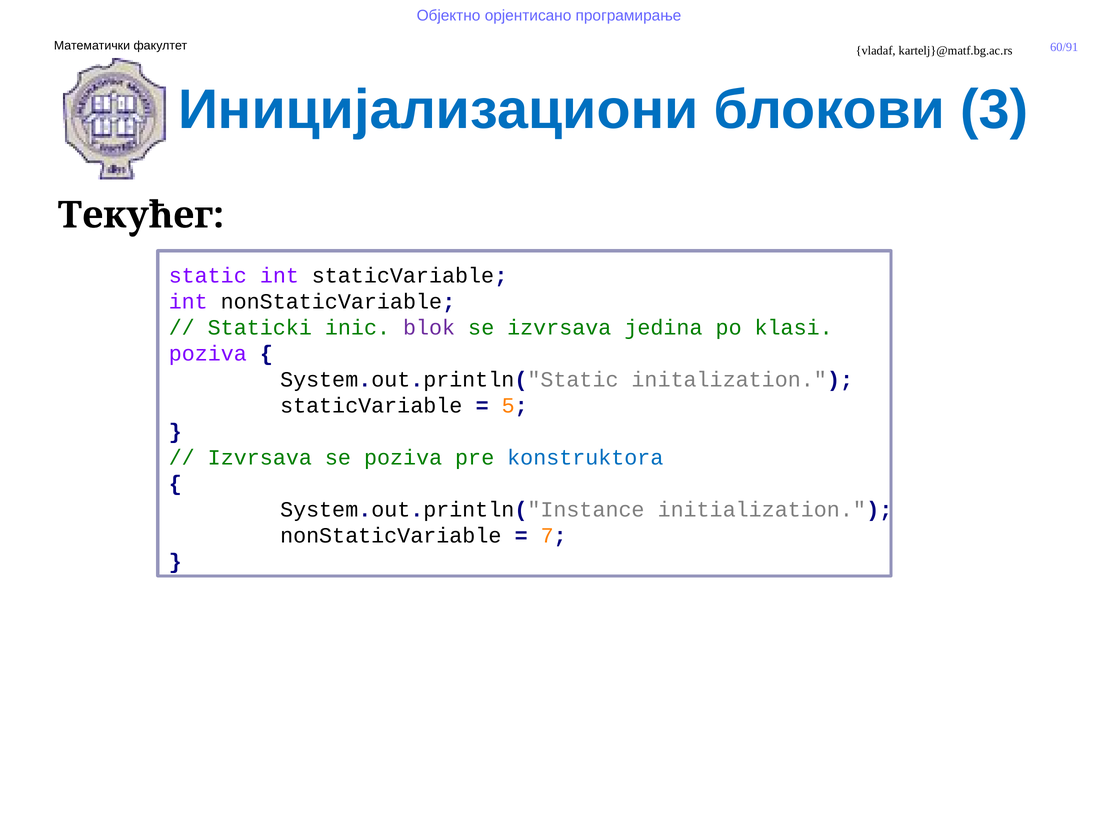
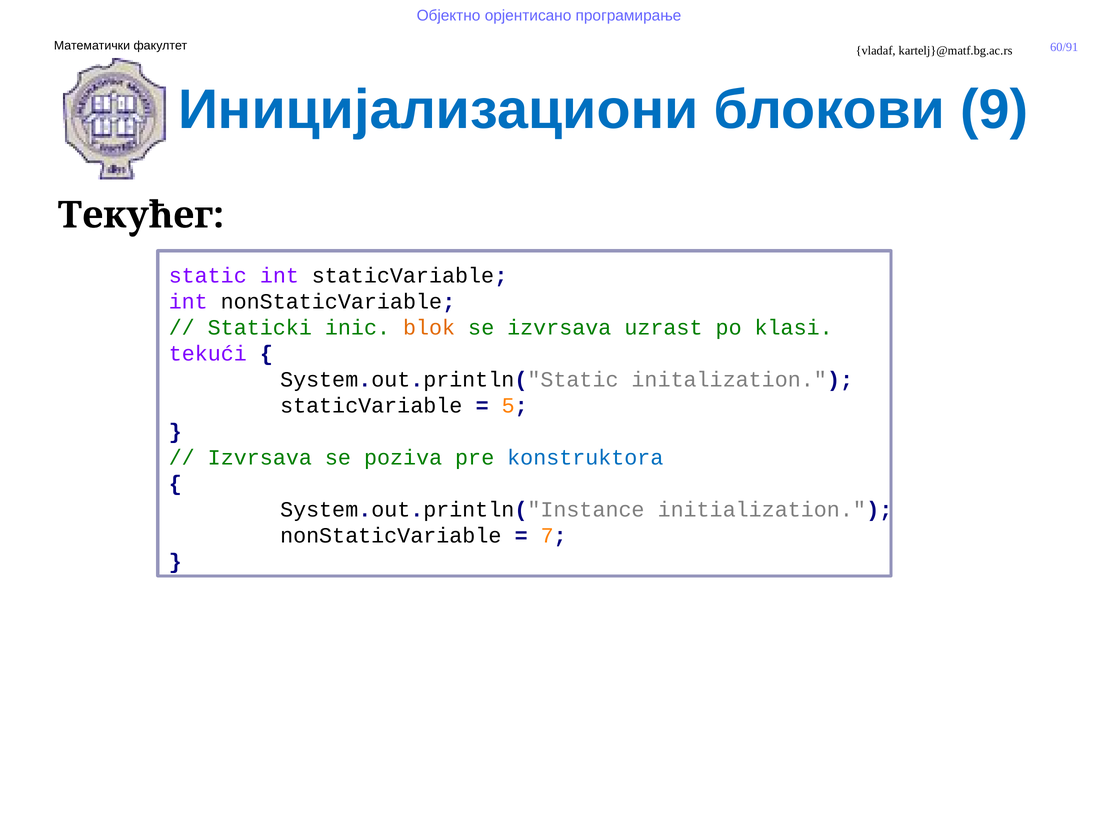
3: 3 -> 9
blok colour: purple -> orange
jedina: jedina -> uzrast
poziva at (208, 353): poziva -> tekući
